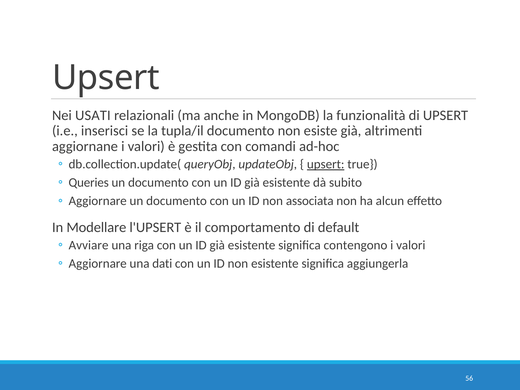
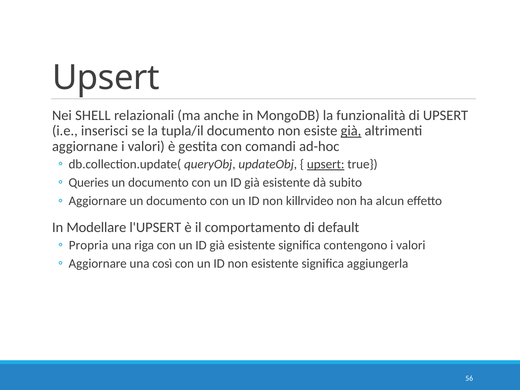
USATI: USATI -> SHELL
già at (351, 131) underline: none -> present
associata: associata -> killrvideo
Avviare: Avviare -> Propria
dati: dati -> così
